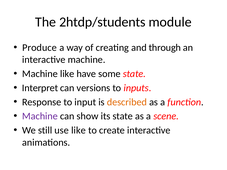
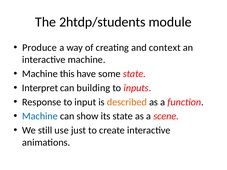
through: through -> context
Machine like: like -> this
versions: versions -> building
Machine at (40, 116) colour: purple -> blue
use like: like -> just
